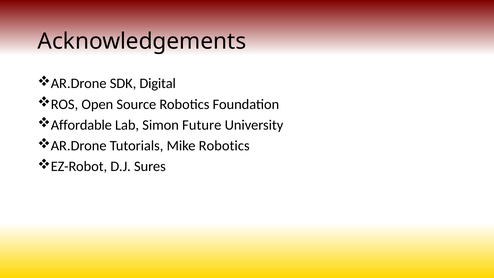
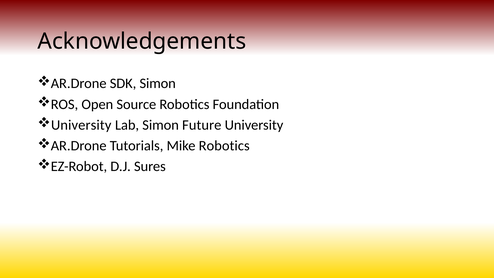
SDK Digital: Digital -> Simon
Affordable at (81, 125): Affordable -> University
